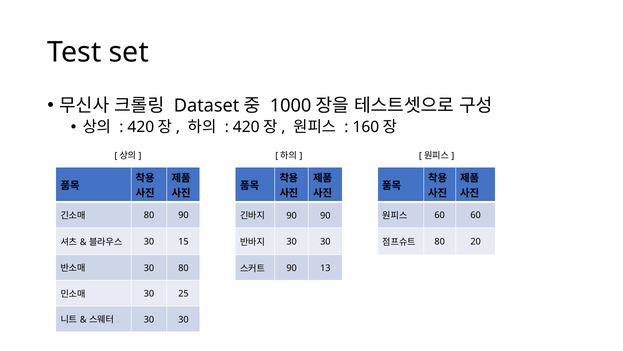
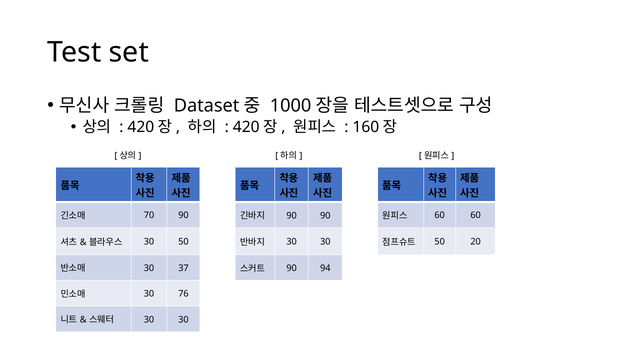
80 at (149, 215): 80 -> 70
30 15: 15 -> 50
80 at (440, 241): 80 -> 50
30 80: 80 -> 37
13: 13 -> 94
25: 25 -> 76
